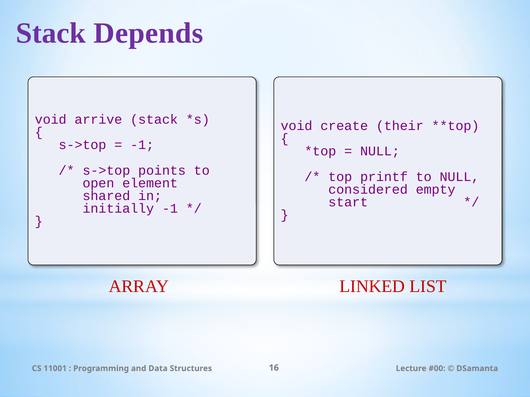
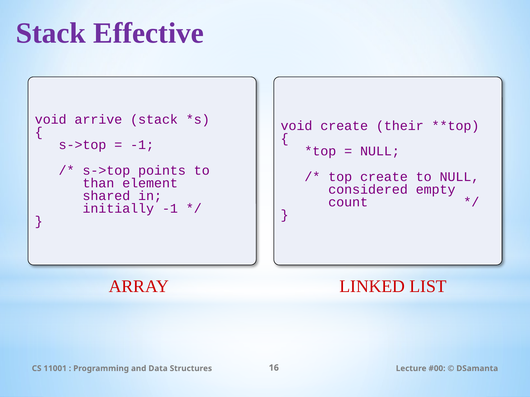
Depends: Depends -> Effective
top printf: printf -> create
open: open -> than
start: start -> count
